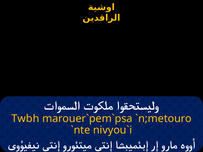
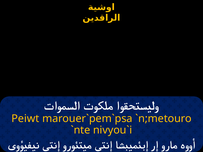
Twbh: Twbh -> Peiwt
